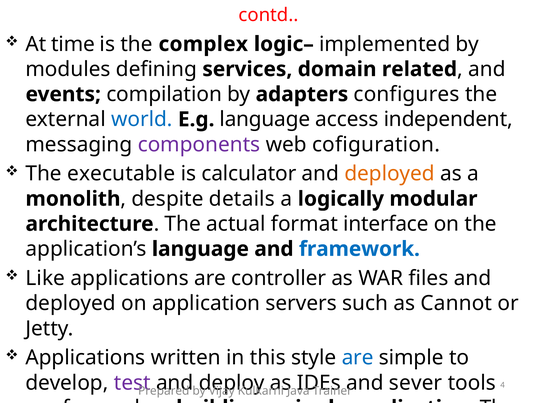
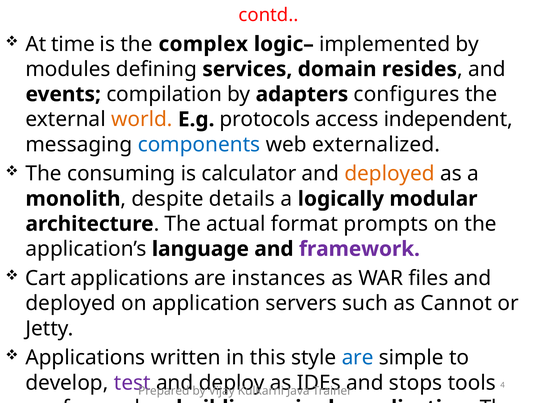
related: related -> resides
world colour: blue -> orange
E.g language: language -> protocols
components colour: purple -> blue
cofiguration: cofiguration -> externalized
executable: executable -> consuming
interface: interface -> prompts
framework colour: blue -> purple
Like: Like -> Cart
controller: controller -> instances
sever: sever -> stops
